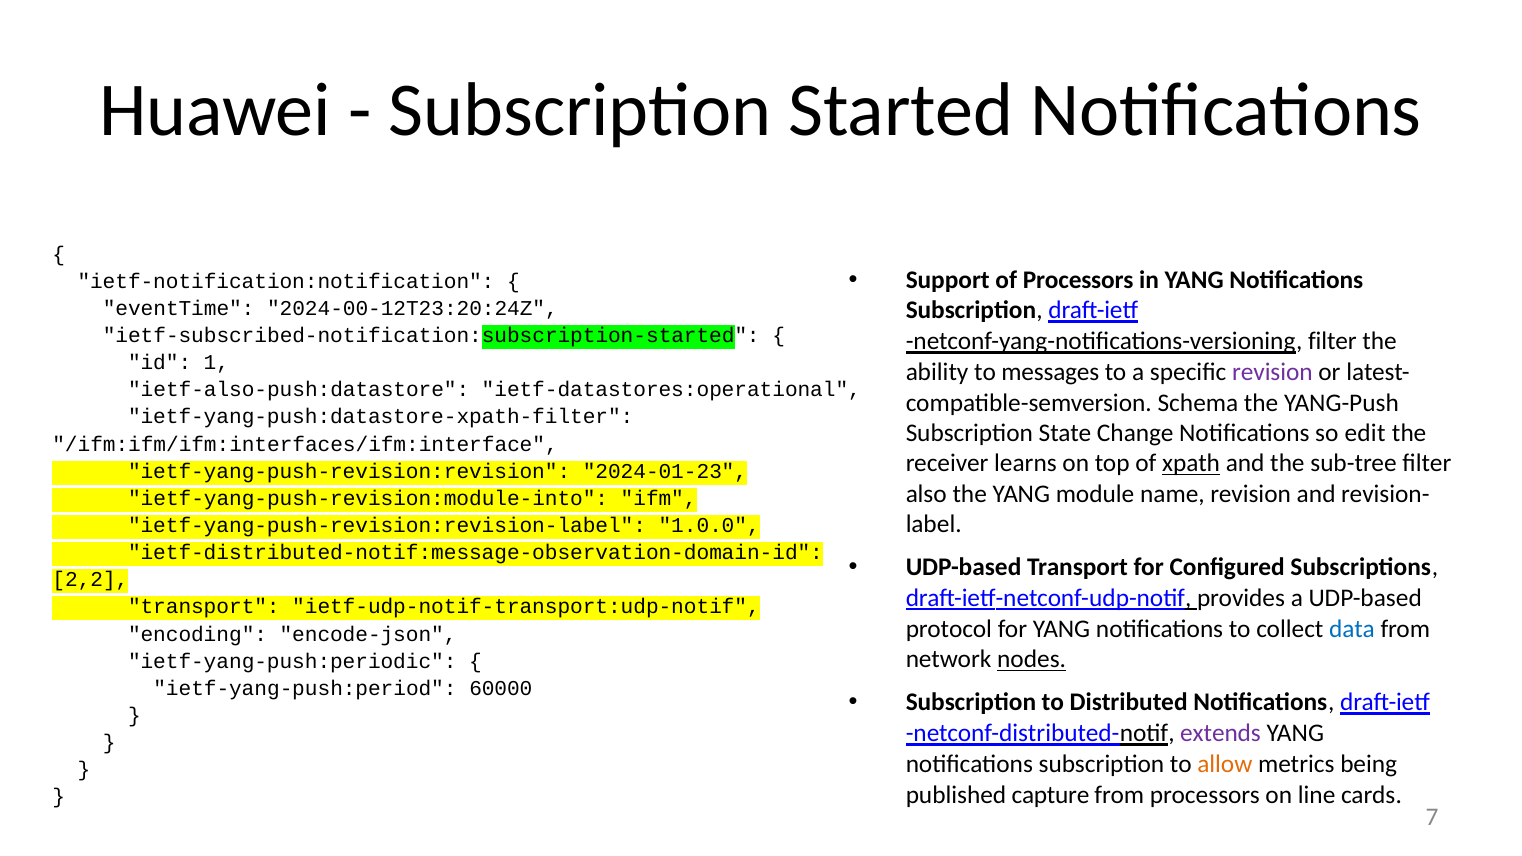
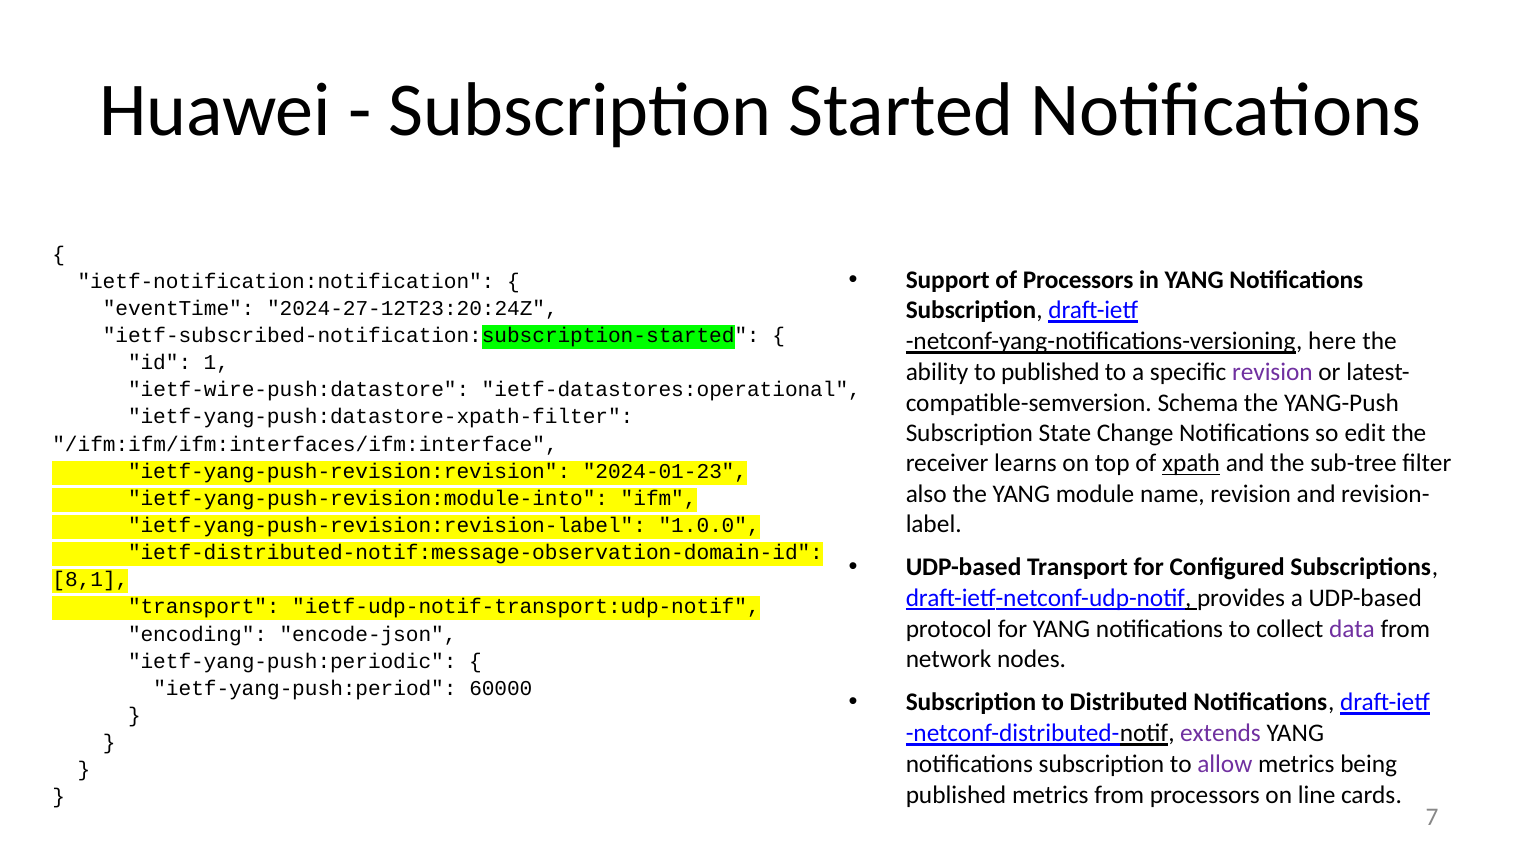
2024-00-12T23:20:24Z: 2024-00-12T23:20:24Z -> 2024-27-12T23:20:24Z
filter at (1332, 341): filter -> here
to messages: messages -> published
ietf-also-push:datastore: ietf-also-push:datastore -> ietf-wire-push:datastore
2,2: 2,2 -> 8,1
data colour: blue -> purple
nodes underline: present -> none
allow colour: orange -> purple
published capture: capture -> metrics
